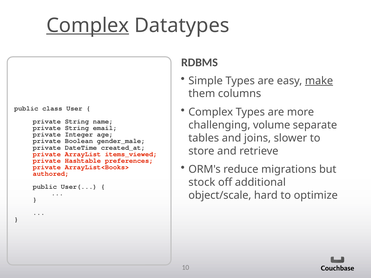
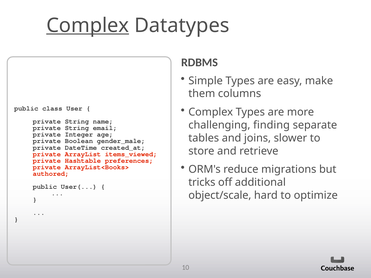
make underline: present -> none
volume: volume -> finding
stock: stock -> tricks
